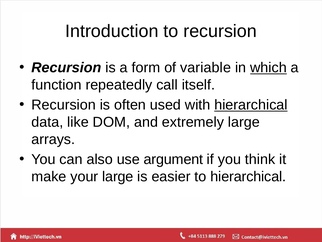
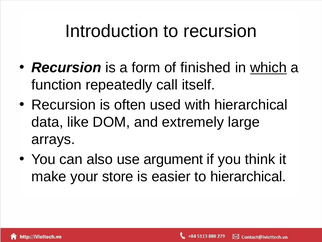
variable: variable -> finished
hierarchical at (251, 105) underline: present -> none
your large: large -> store
